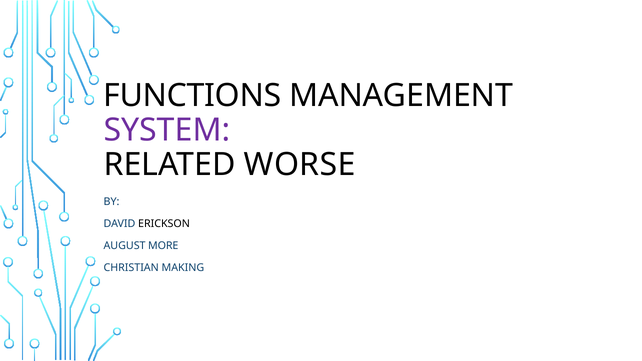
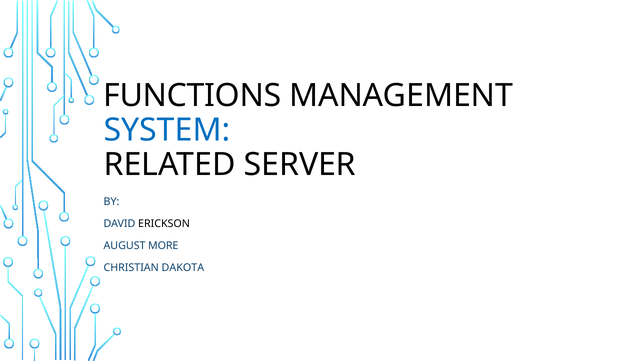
SYSTEM colour: purple -> blue
WORSE: WORSE -> SERVER
MAKING: MAKING -> DAKOTA
